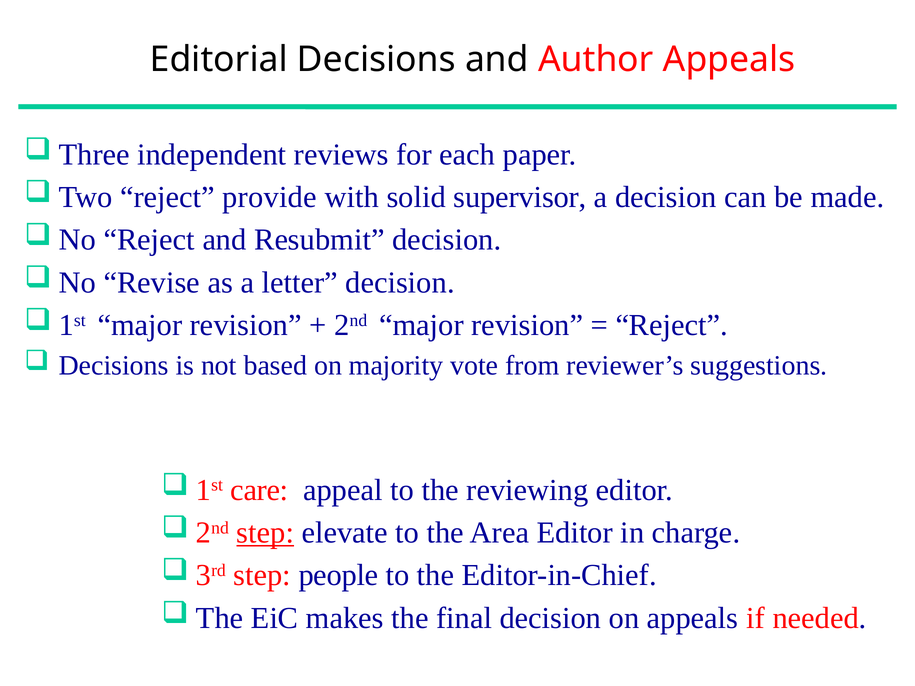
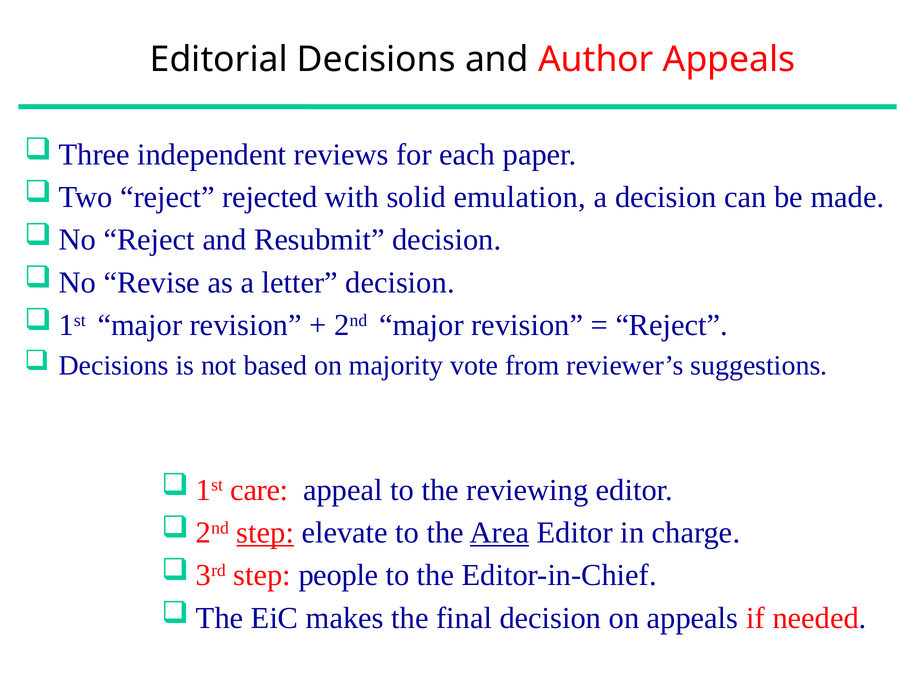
provide: provide -> rejected
supervisor: supervisor -> emulation
Area underline: none -> present
